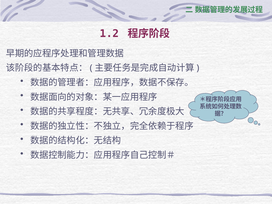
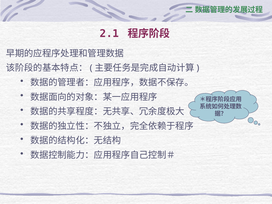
1.2: 1.2 -> 2.1
